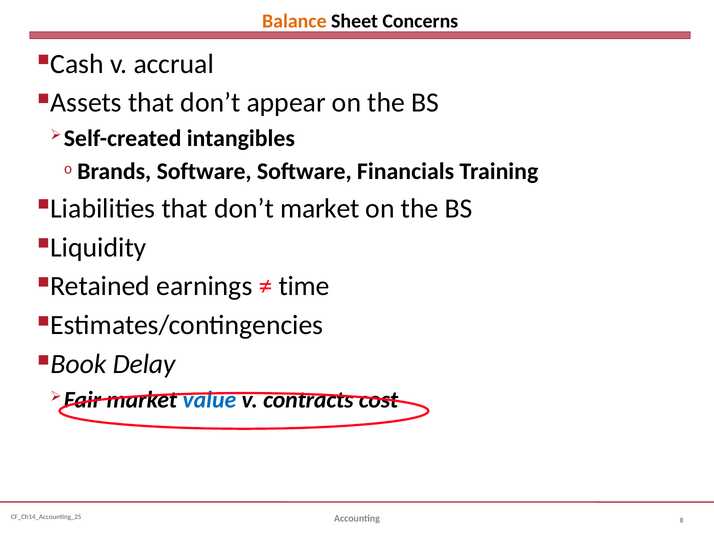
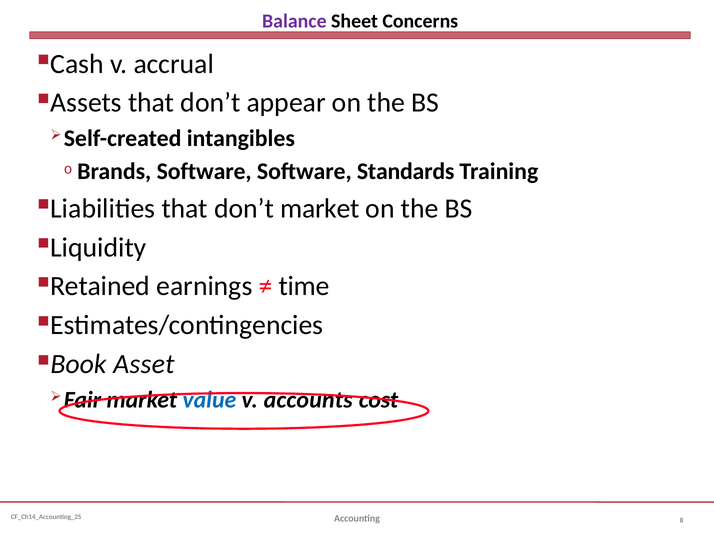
Balance colour: orange -> purple
Financials: Financials -> Standards
Delay: Delay -> Asset
contracts: contracts -> accounts
